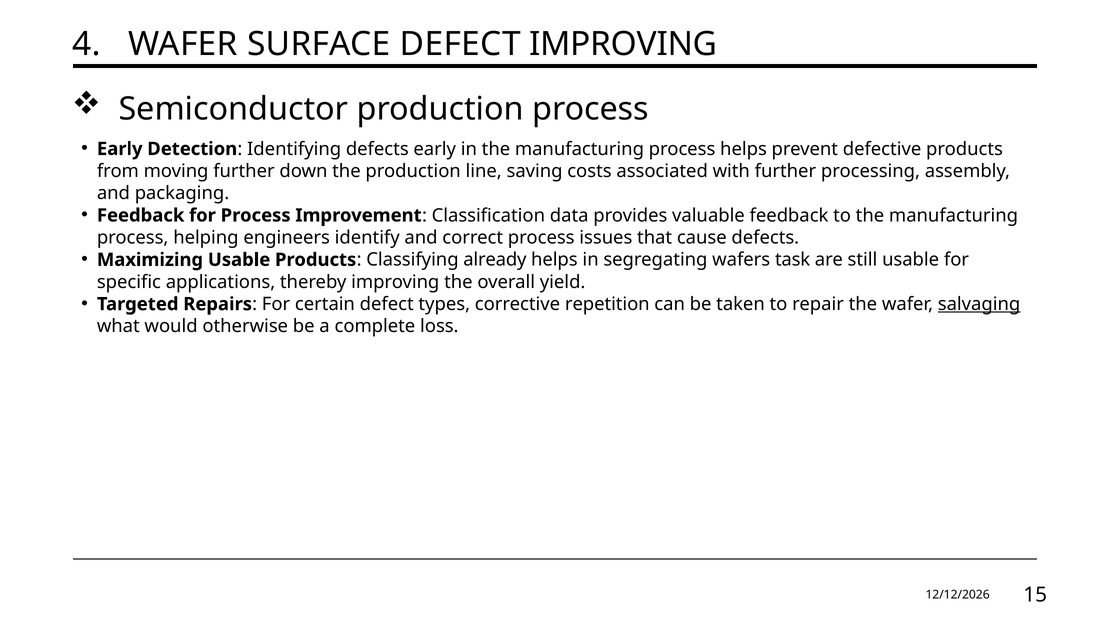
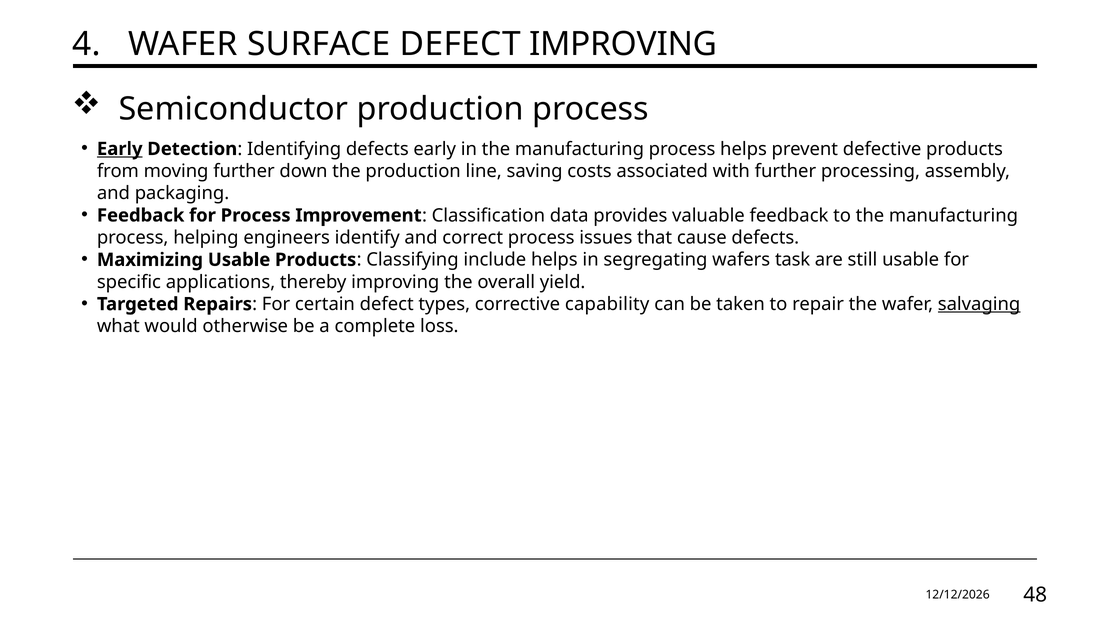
Early at (120, 149) underline: none -> present
already: already -> include
repetition: repetition -> capability
15: 15 -> 48
